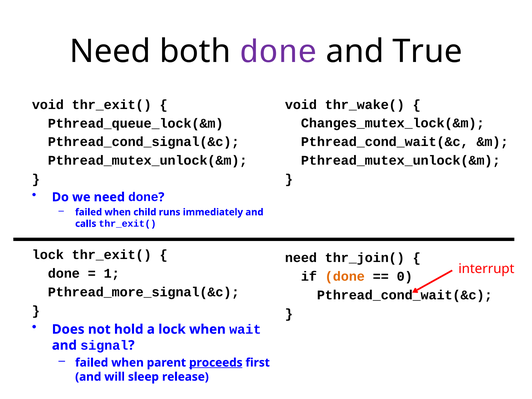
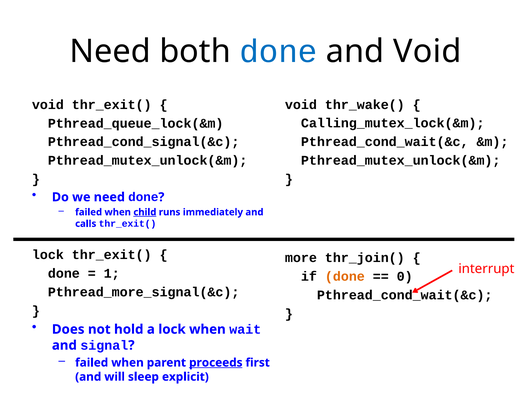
done at (278, 51) colour: purple -> blue
and True: True -> Void
Changes_mutex_lock(&m: Changes_mutex_lock(&m -> Calling_mutex_lock(&m
child underline: none -> present
need at (301, 258): need -> more
release: release -> explicit
